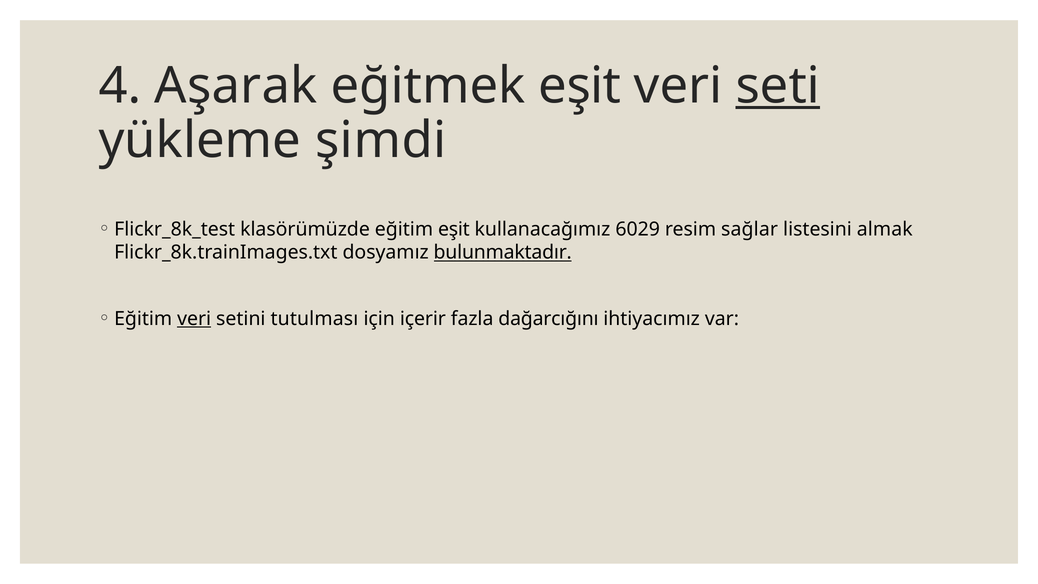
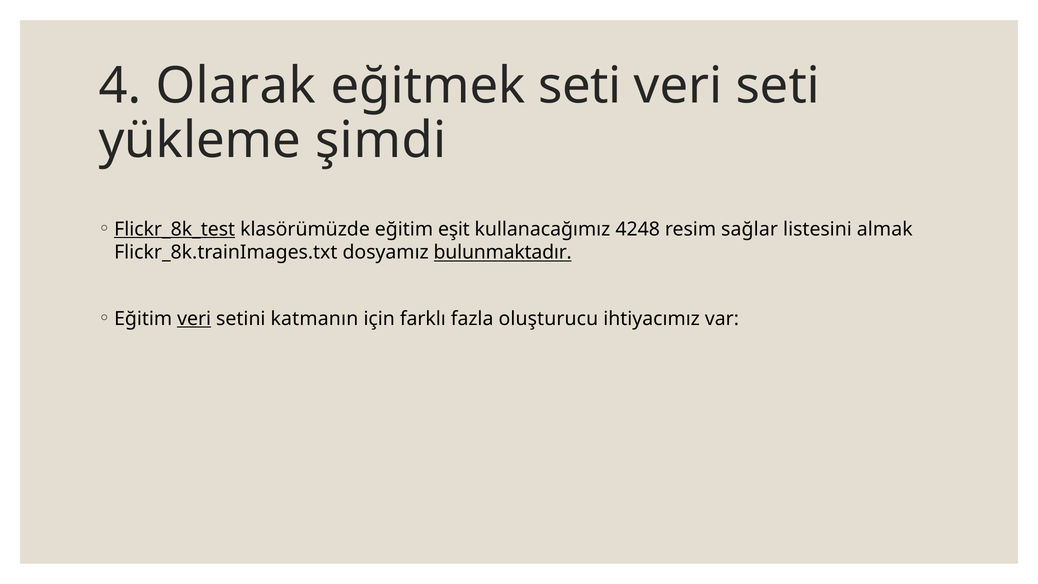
Aşarak: Aşarak -> Olarak
eğitmek eşit: eşit -> seti
seti at (778, 86) underline: present -> none
Flickr_8k_test underline: none -> present
6029: 6029 -> 4248
tutulması: tutulması -> katmanın
içerir: içerir -> farklı
dağarcığını: dağarcığını -> oluşturucu
